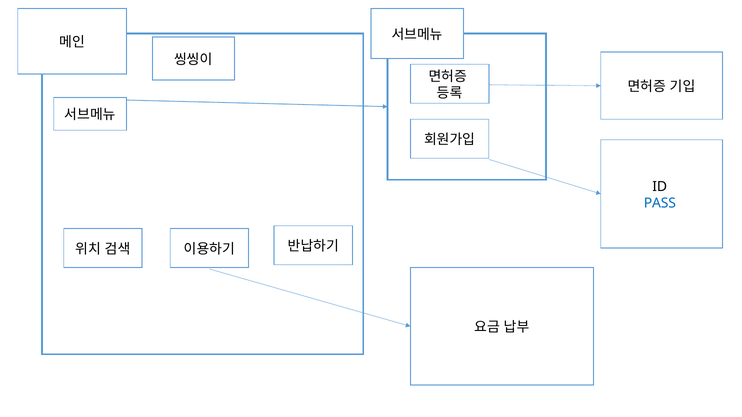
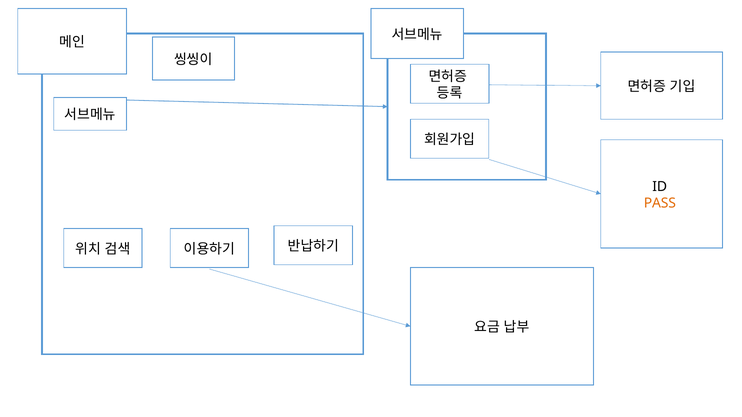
PASS colour: blue -> orange
